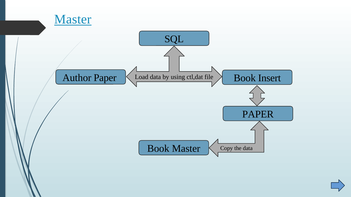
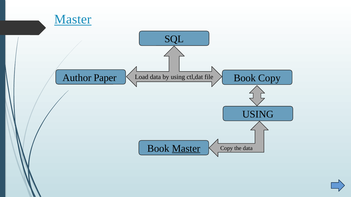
Book Insert: Insert -> Copy
PAPER at (258, 114): PAPER -> USING
Master at (186, 149) underline: none -> present
